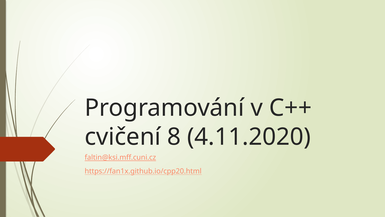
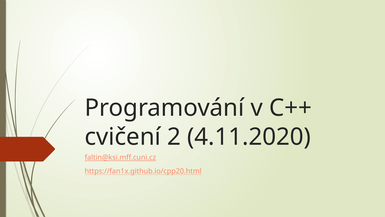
8: 8 -> 2
